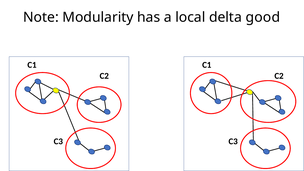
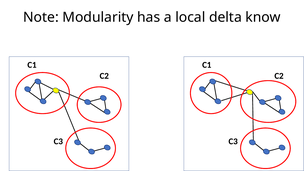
good: good -> know
